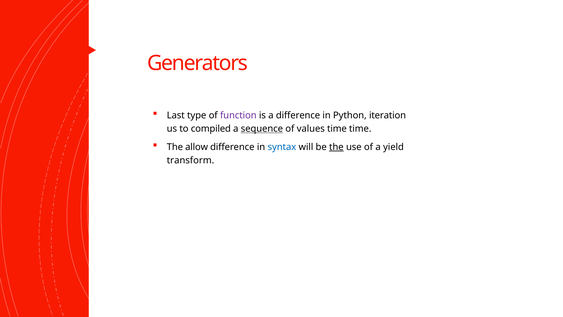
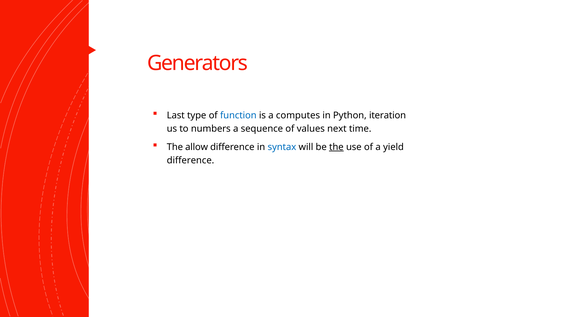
function colour: purple -> blue
a difference: difference -> computes
compiled: compiled -> numbers
sequence underline: present -> none
values time: time -> next
transform at (191, 160): transform -> difference
